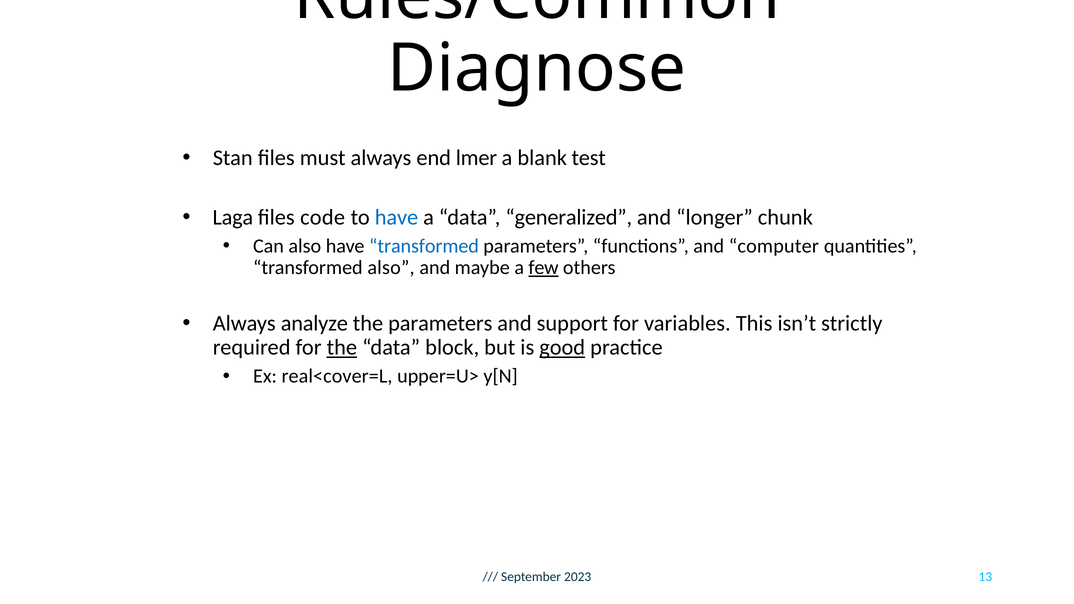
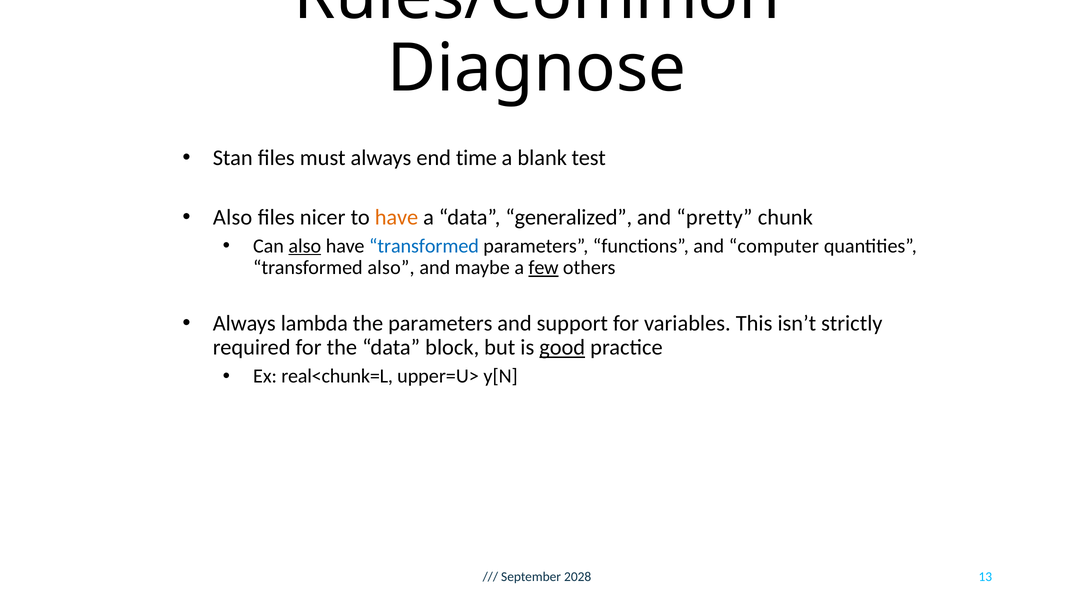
lmer: lmer -> time
Laga at (233, 217): Laga -> Also
code: code -> nicer
have at (397, 217) colour: blue -> orange
longer: longer -> pretty
also at (305, 246) underline: none -> present
analyze: analyze -> lambda
the at (342, 348) underline: present -> none
real<cover=L: real<cover=L -> real<chunk=L
2023: 2023 -> 2028
